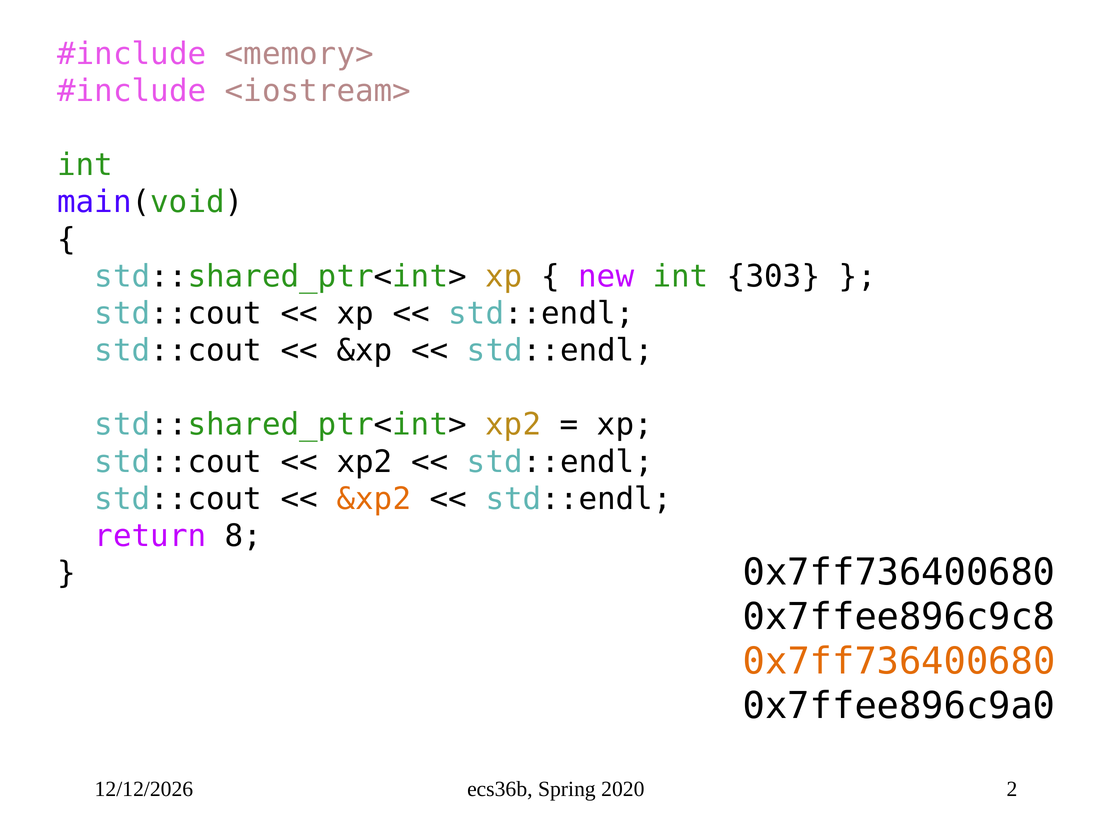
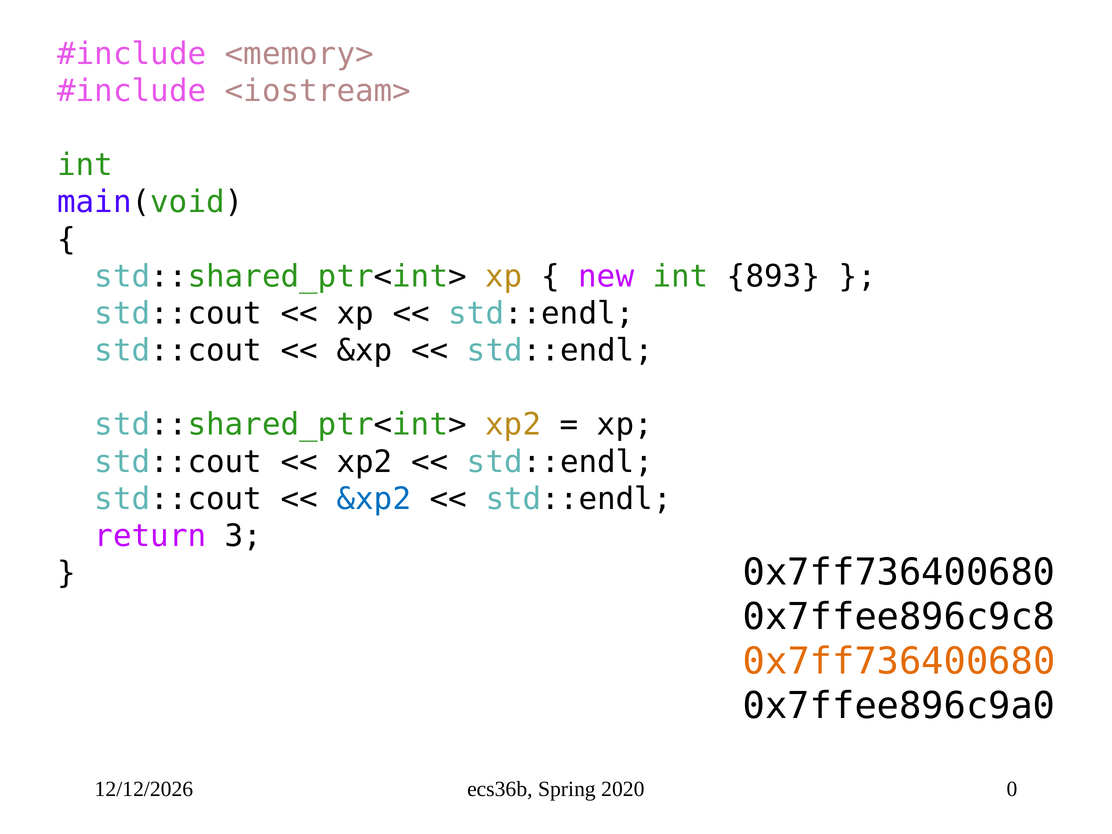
303: 303 -> 893
&xp2 colour: orange -> blue
8: 8 -> 3
2: 2 -> 0
